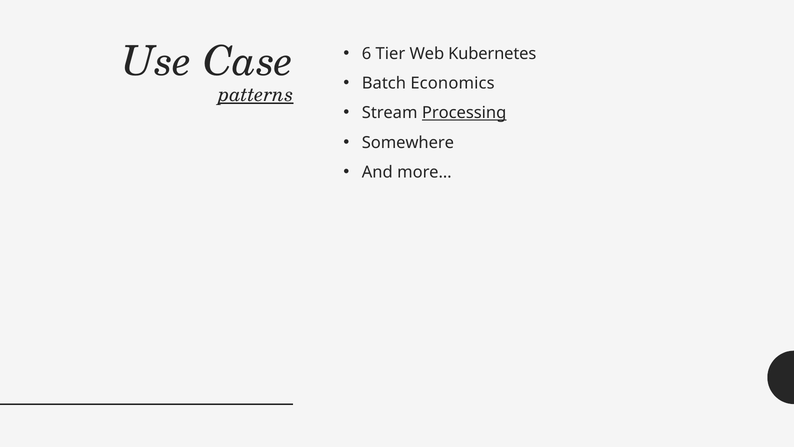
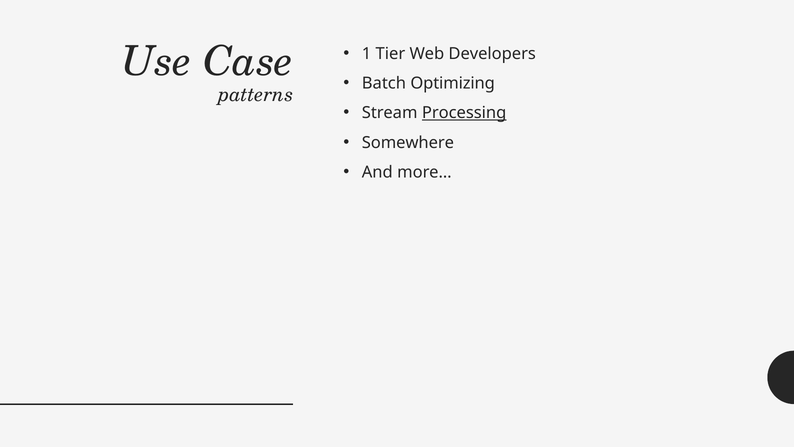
6: 6 -> 1
Kubernetes: Kubernetes -> Developers
Economics: Economics -> Optimizing
patterns underline: present -> none
